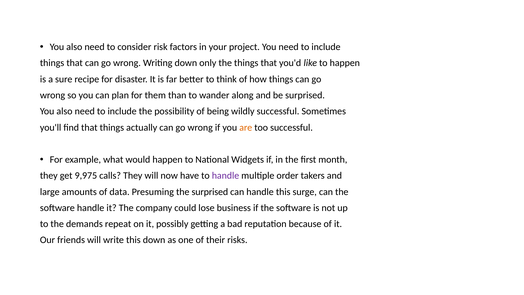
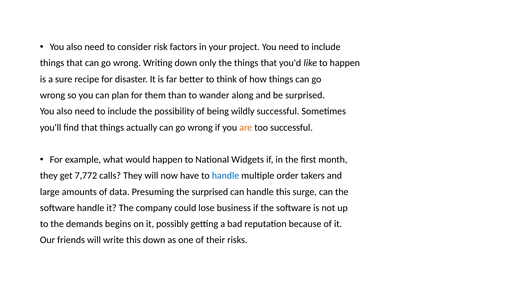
9,975: 9,975 -> 7,772
handle at (225, 176) colour: purple -> blue
repeat: repeat -> begins
